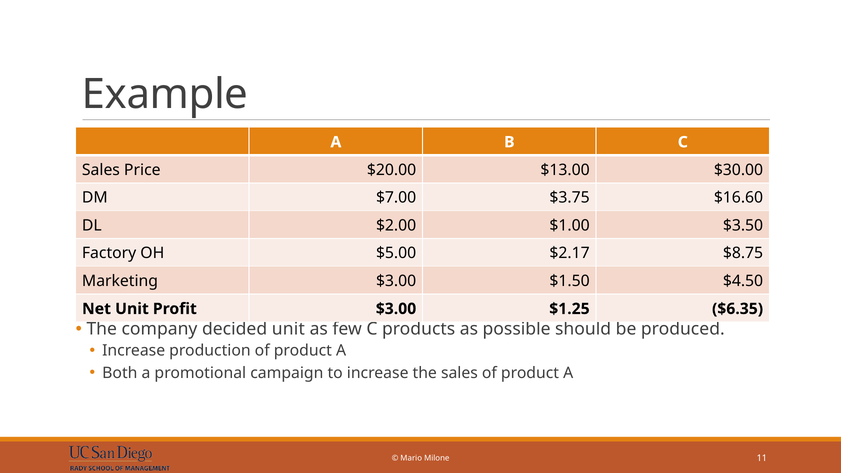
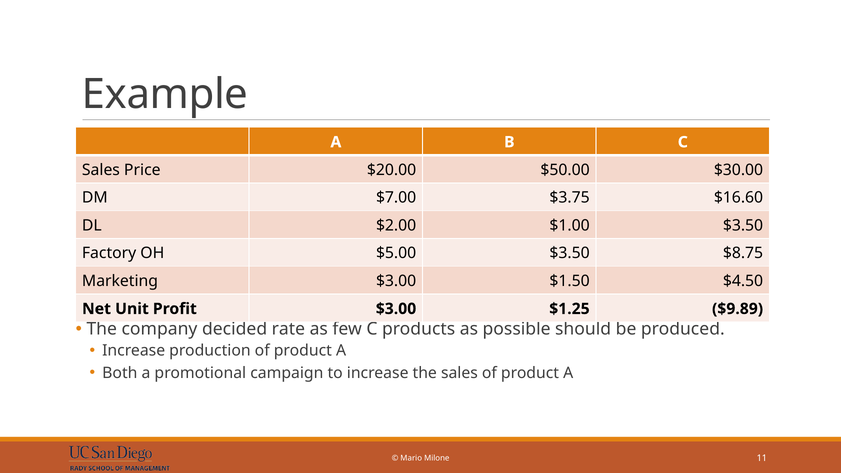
$13.00: $13.00 -> $50.00
$5.00 $2.17: $2.17 -> $3.50
$6.35: $6.35 -> $9.89
decided unit: unit -> rate
